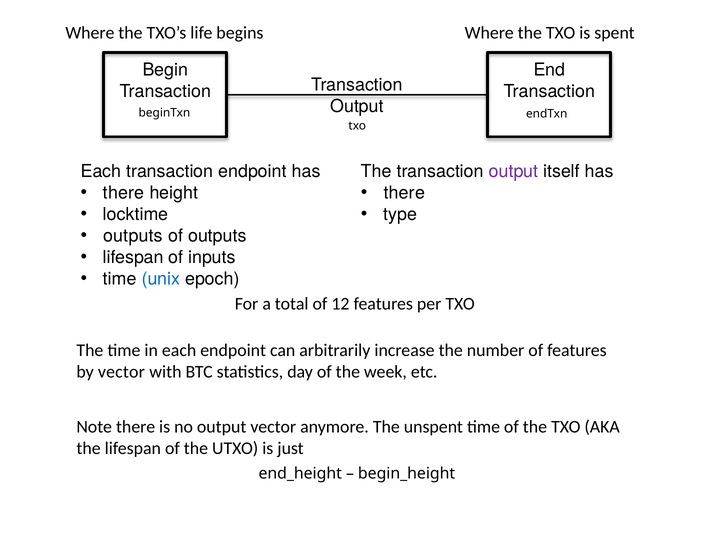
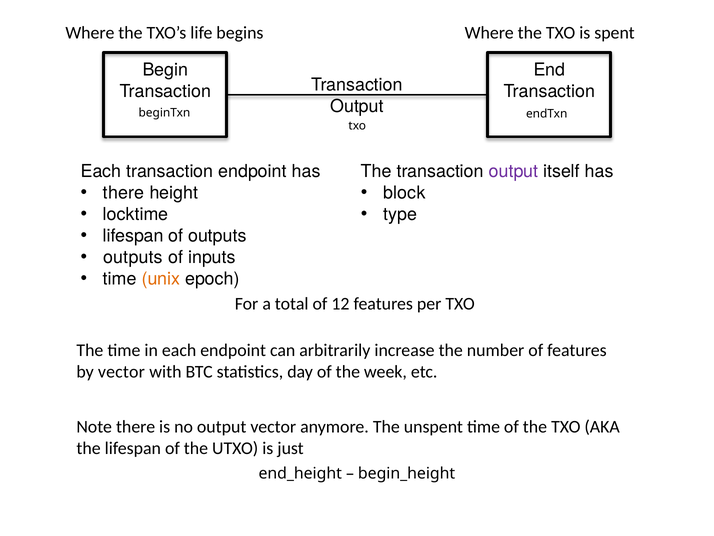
there at (404, 193): there -> block
outputs at (133, 236): outputs -> lifespan
lifespan at (133, 257): lifespan -> outputs
unix colour: blue -> orange
